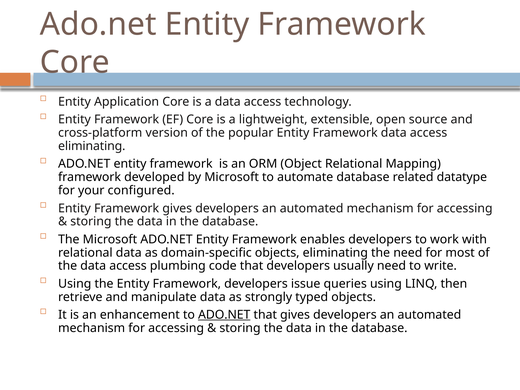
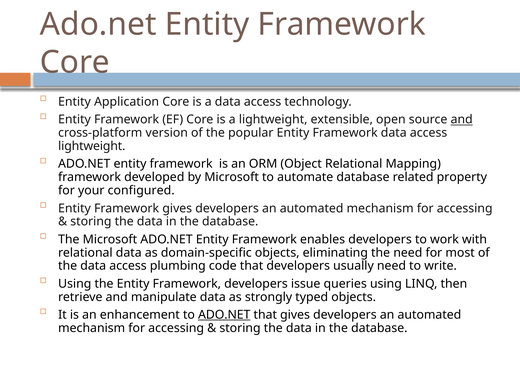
and at (462, 120) underline: none -> present
eliminating at (92, 146): eliminating -> lightweight
datatype: datatype -> property
